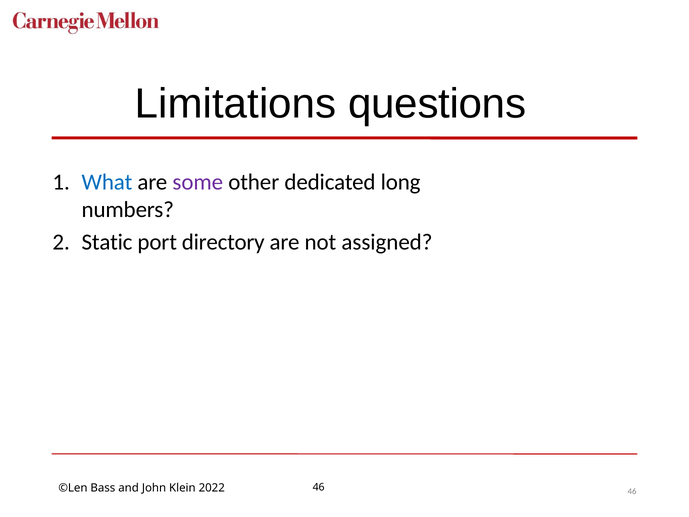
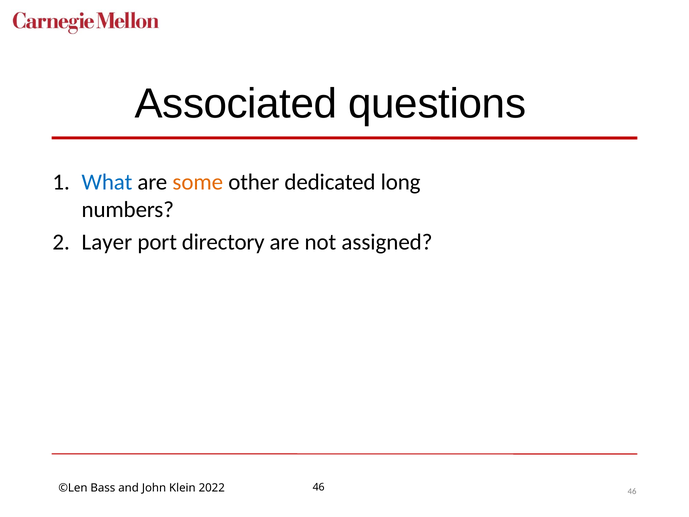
Limitations: Limitations -> Associated
some colour: purple -> orange
Static: Static -> Layer
